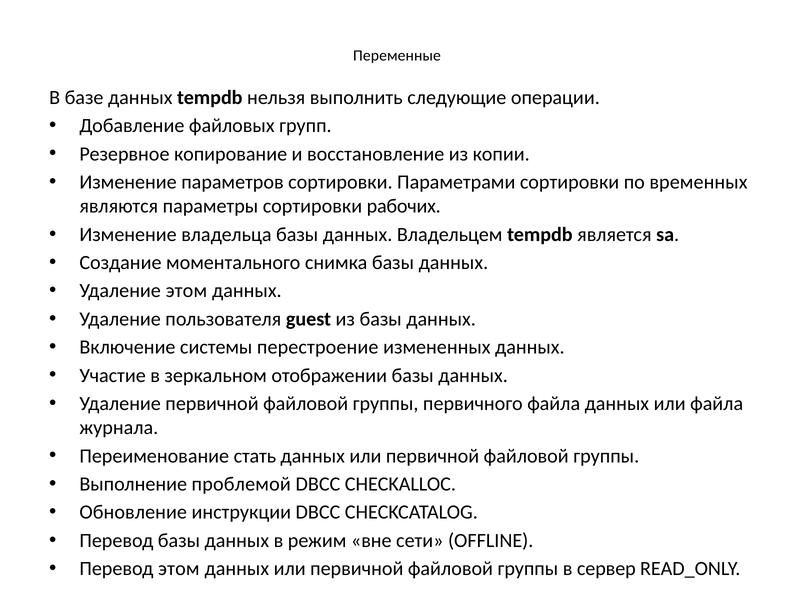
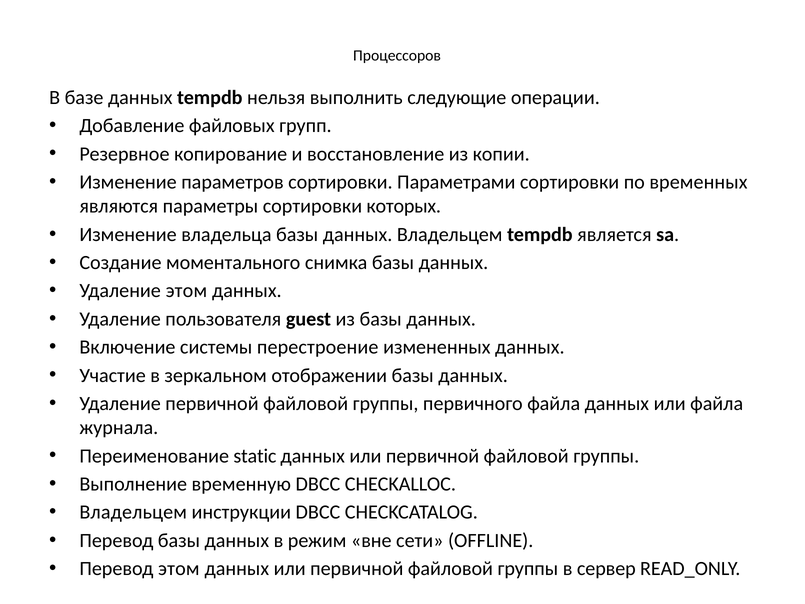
Переменные: Переменные -> Процессоров
рабочих: рабочих -> которых
стать: стать -> static
проблемой: проблемой -> временную
Обновление at (133, 512): Обновление -> Владельцем
